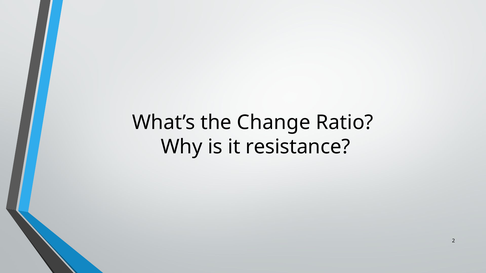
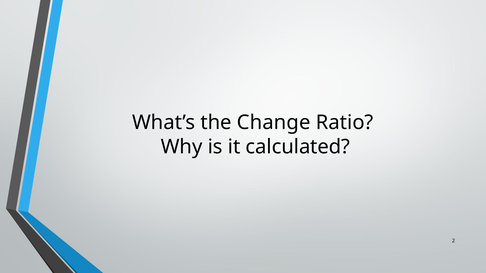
resistance: resistance -> calculated
